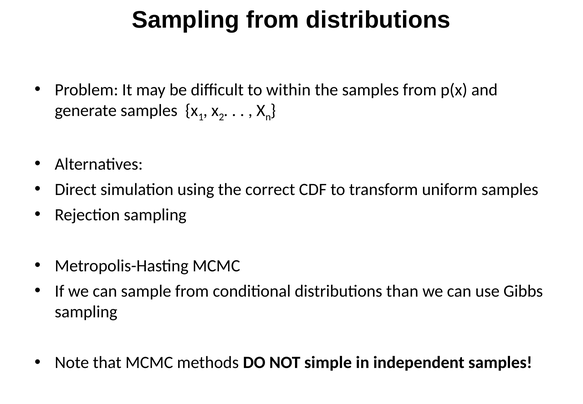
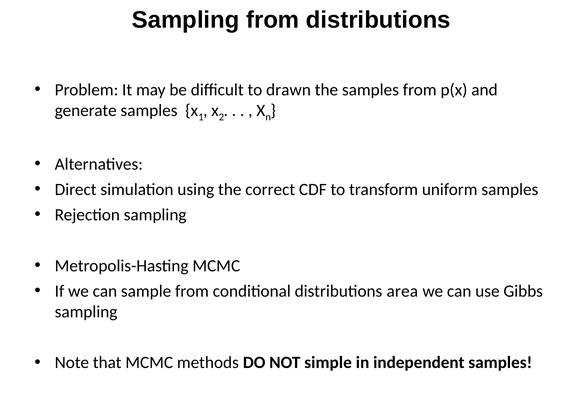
within: within -> drawn
than: than -> area
